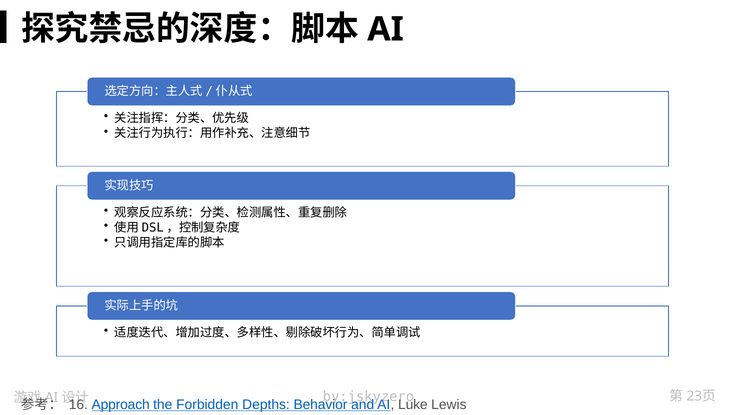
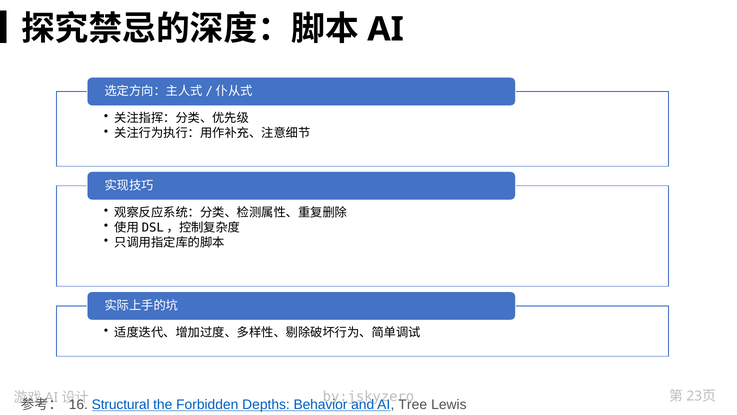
Approach: Approach -> Structural
Luke: Luke -> Tree
